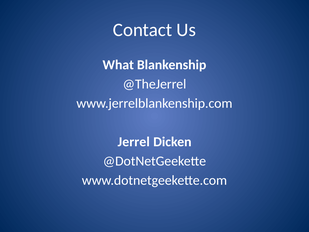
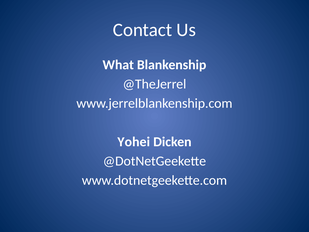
Jerrel: Jerrel -> Yohei
